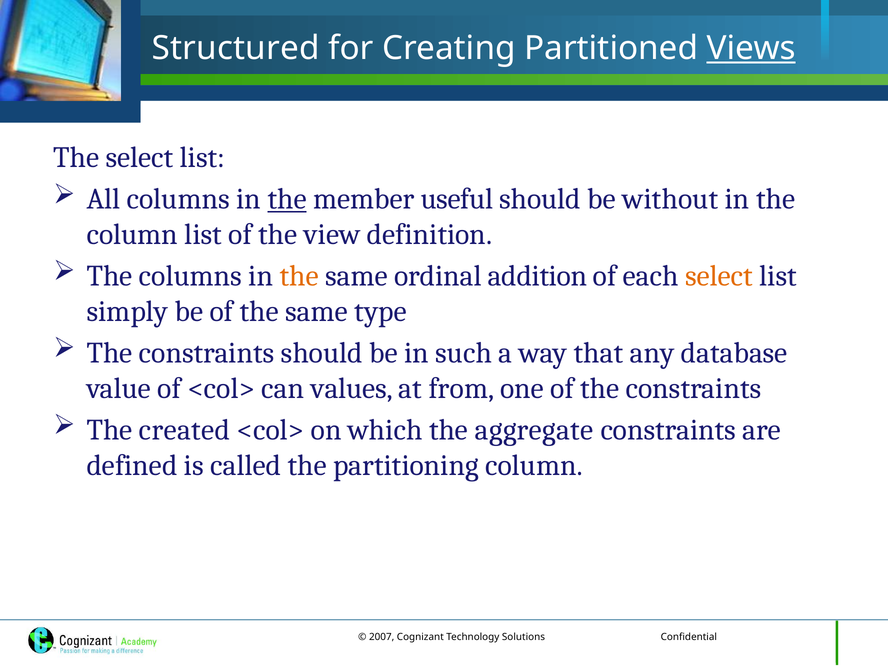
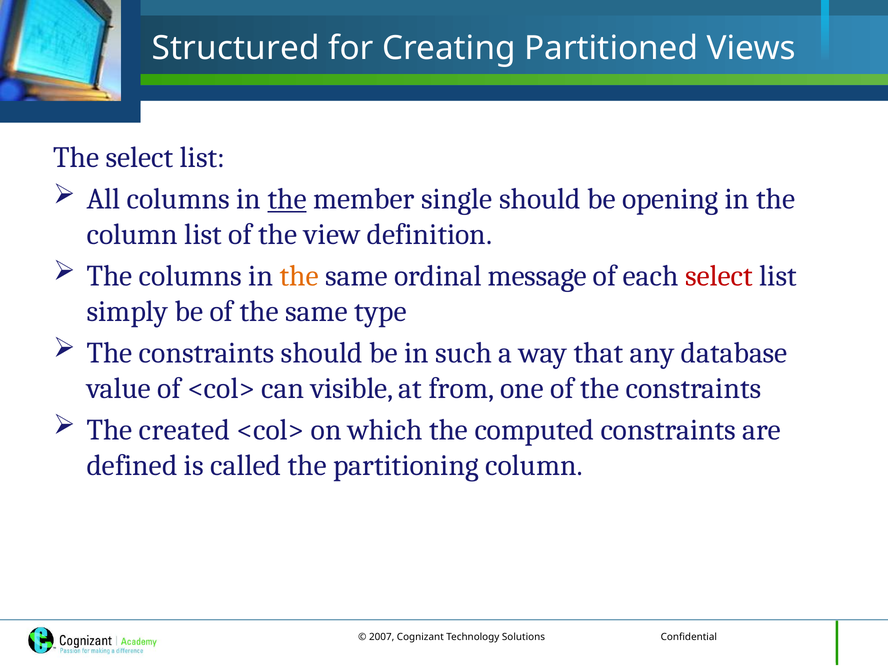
Views underline: present -> none
useful: useful -> single
without: without -> opening
addition: addition -> message
select at (719, 276) colour: orange -> red
values: values -> visible
aggregate: aggregate -> computed
